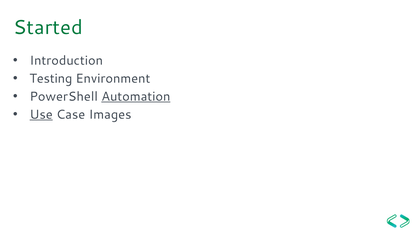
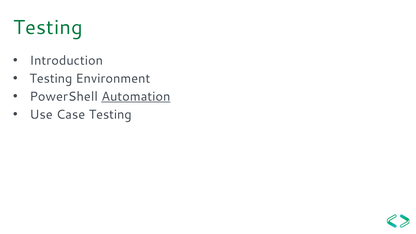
Started at (48, 27): Started -> Testing
Use underline: present -> none
Case Images: Images -> Testing
